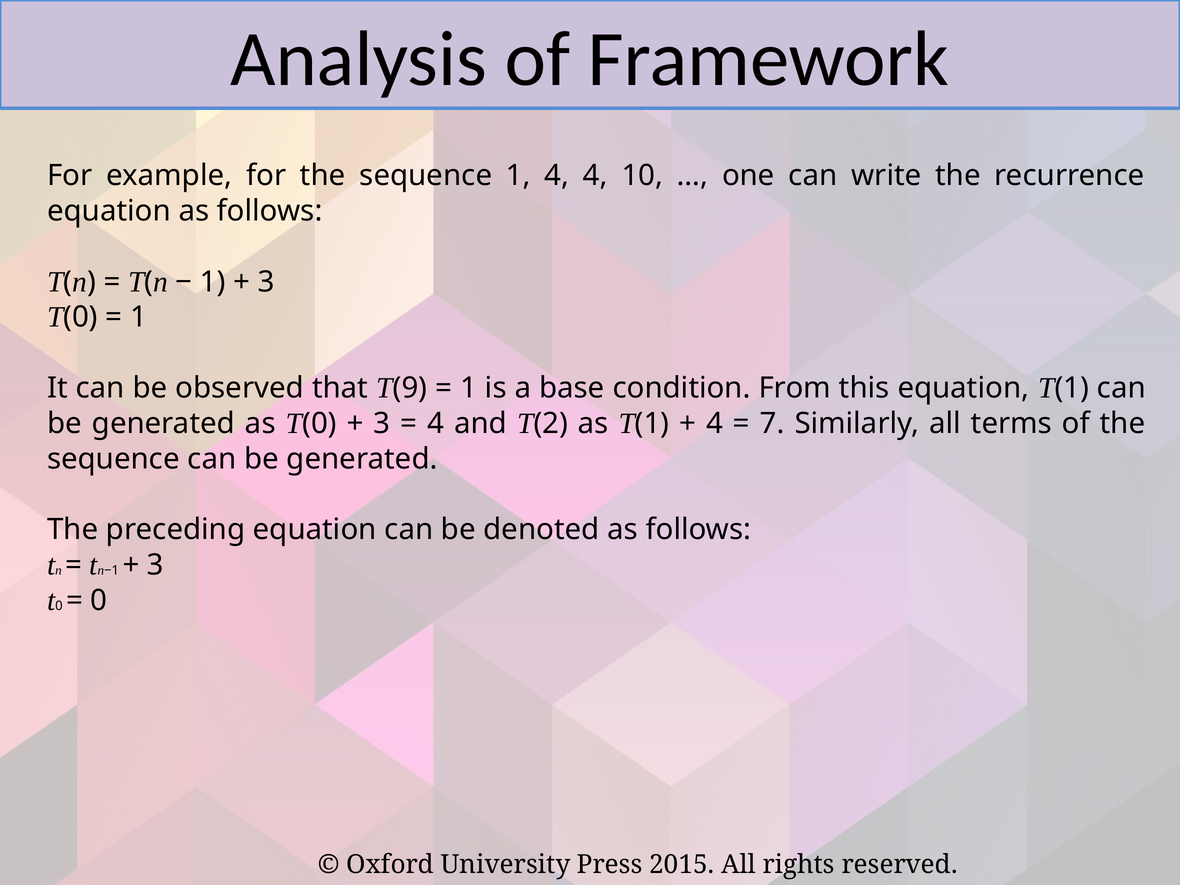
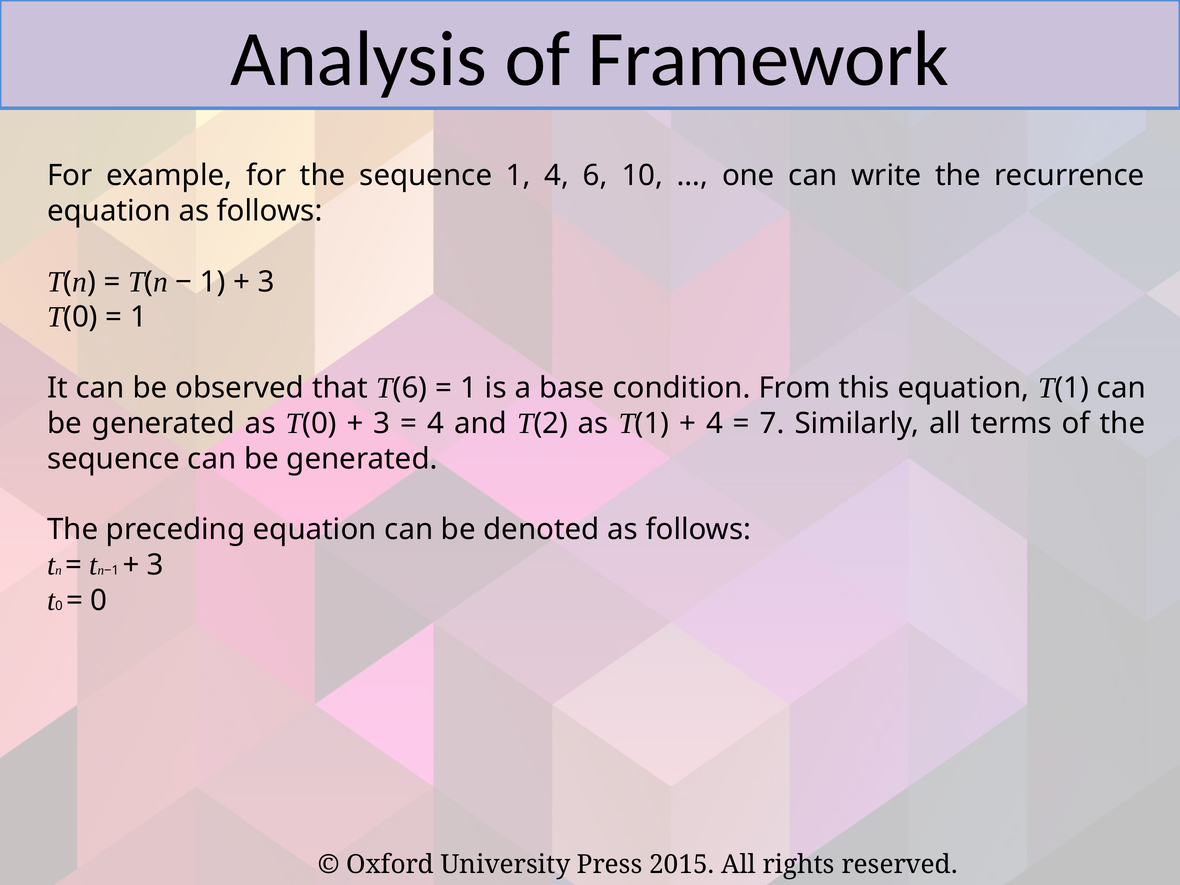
4 4: 4 -> 6
9 at (410, 388): 9 -> 6
